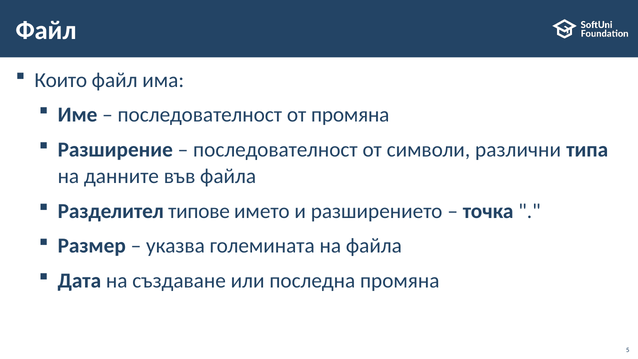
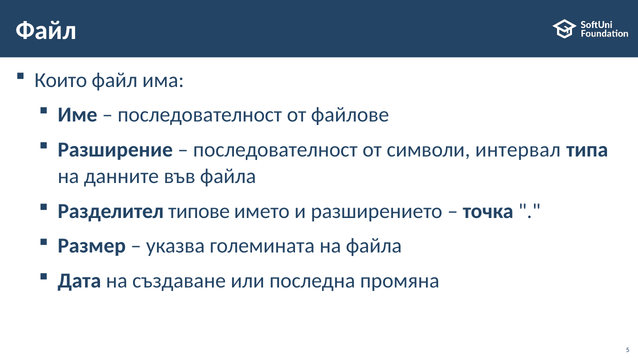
от промяна: промяна -> файлове
различни: различни -> интервал
